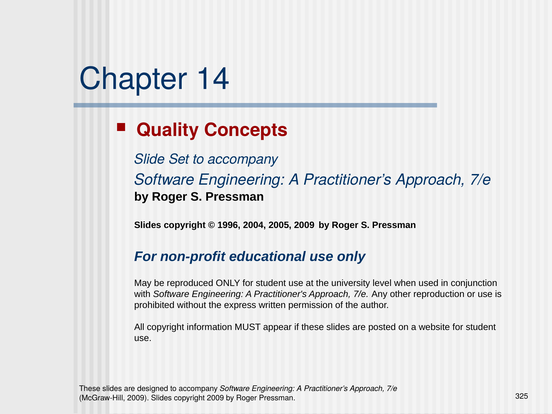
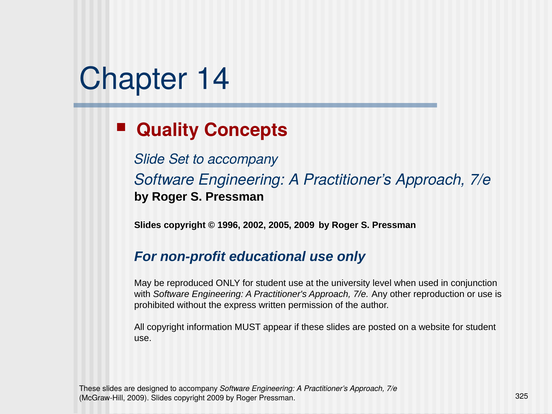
2004: 2004 -> 2002
